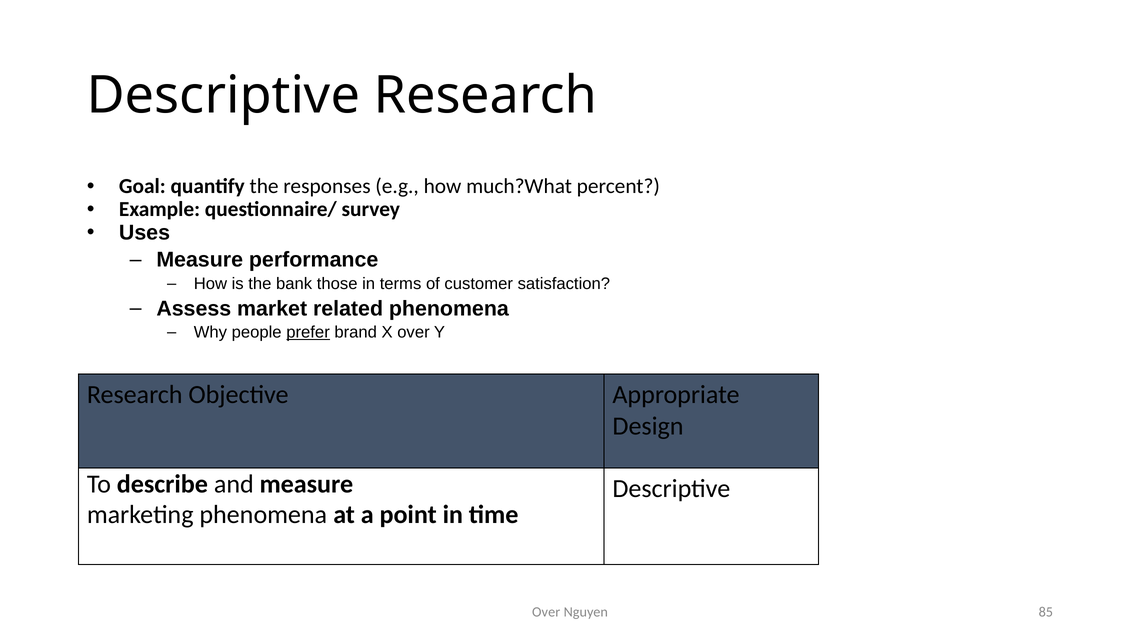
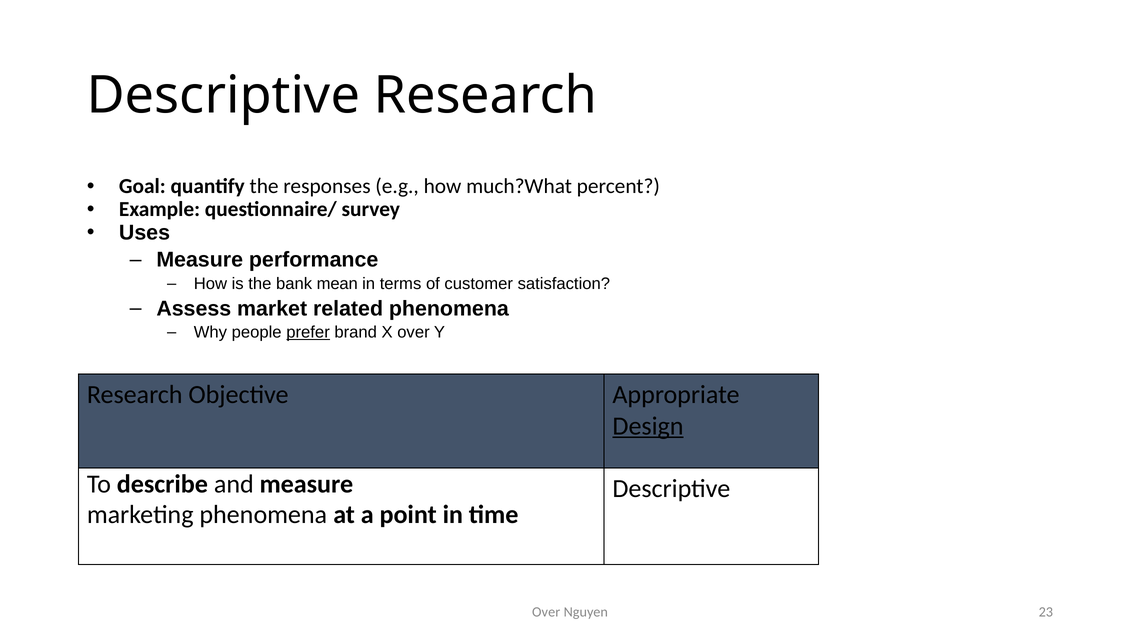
those: those -> mean
Design underline: none -> present
85: 85 -> 23
